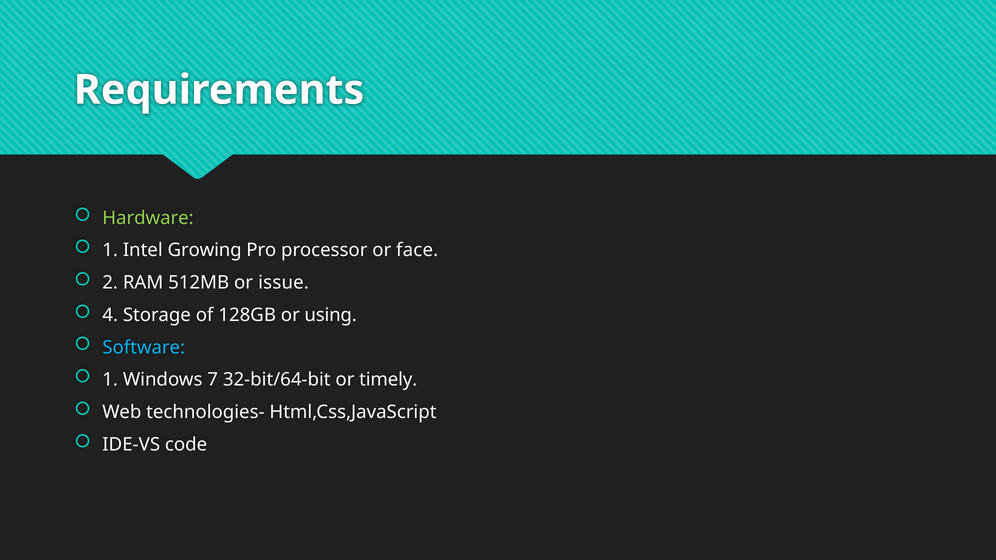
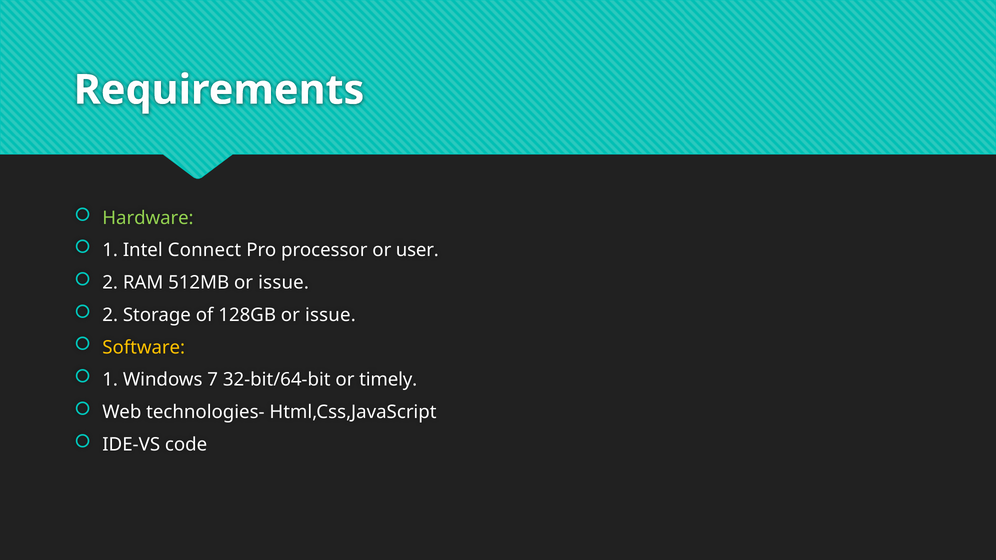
Growing: Growing -> Connect
face: face -> user
4 at (110, 315): 4 -> 2
128GB or using: using -> issue
Software colour: light blue -> yellow
